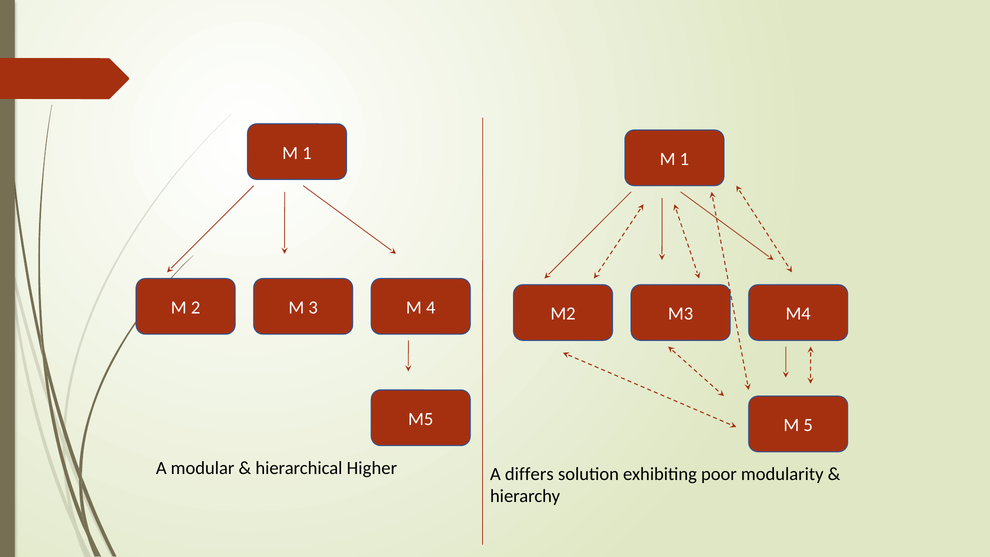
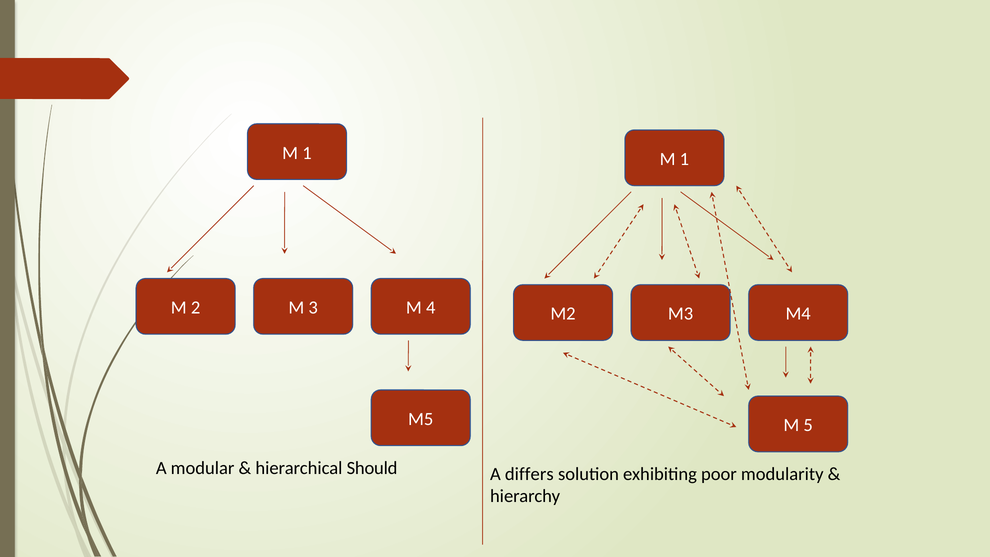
Higher: Higher -> Should
